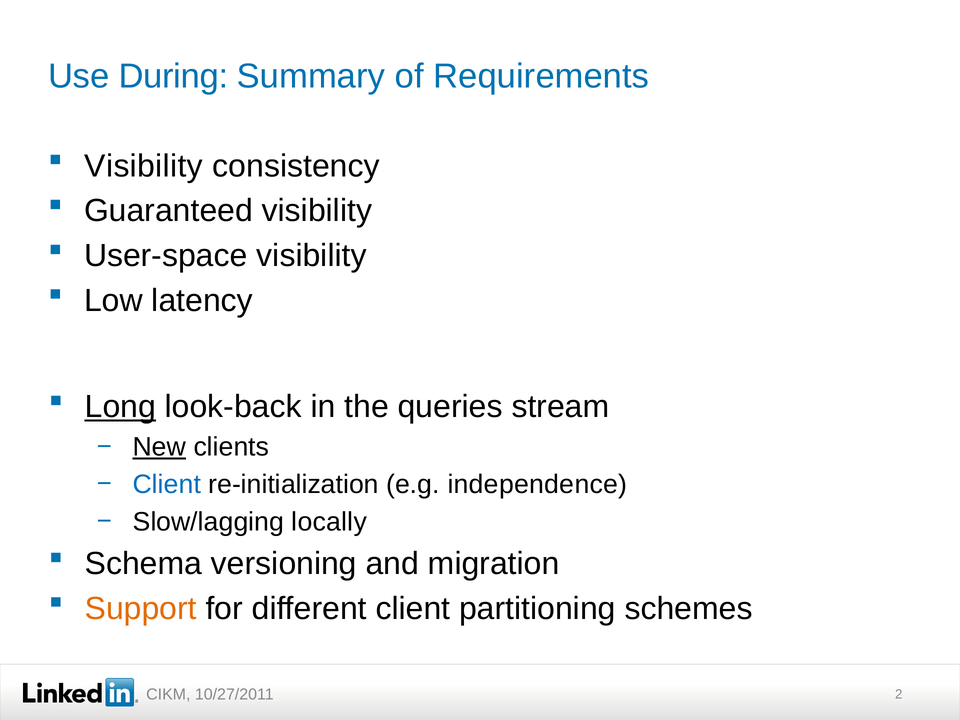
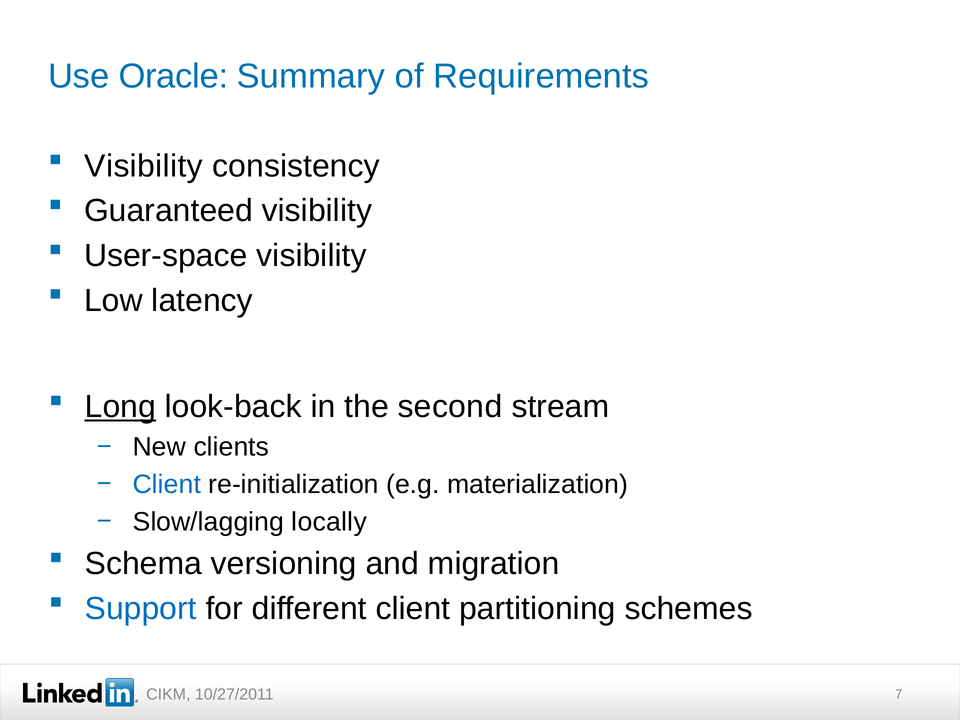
During: During -> Oracle
queries: queries -> second
New underline: present -> none
independence: independence -> materialization
Support colour: orange -> blue
2: 2 -> 7
